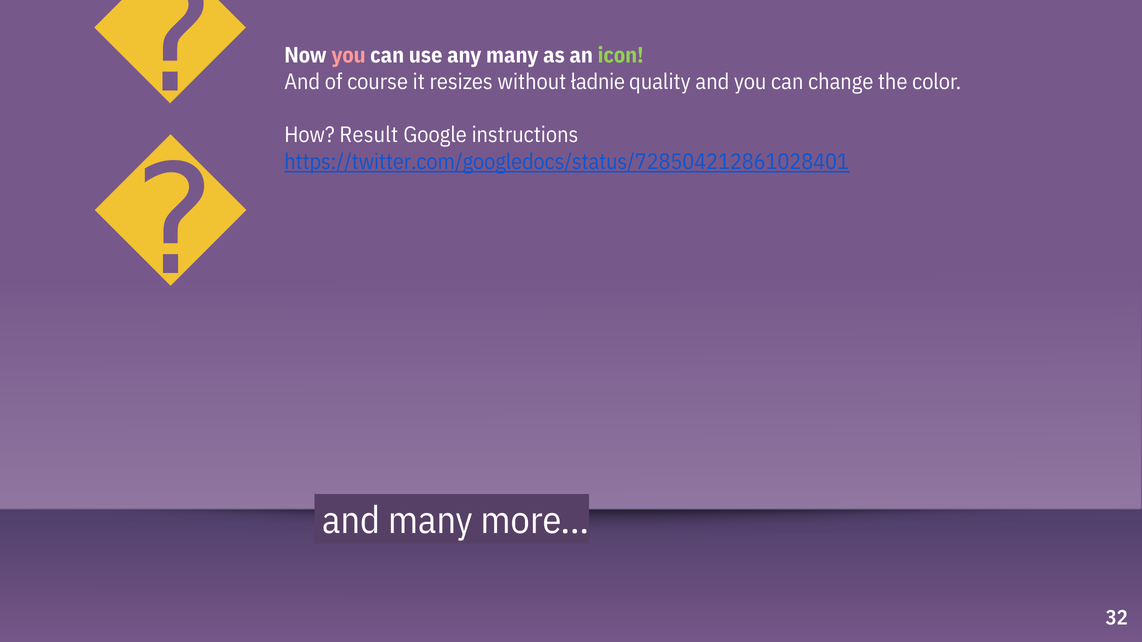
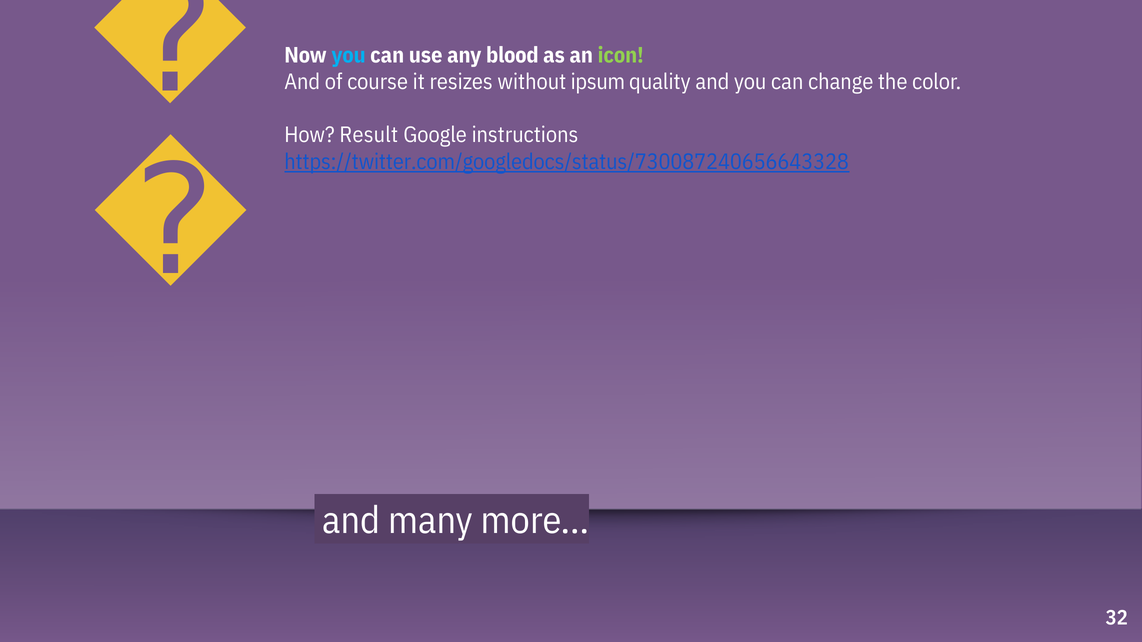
you at (349, 55) colour: pink -> light blue
any many: many -> blood
ładnie: ładnie -> ipsum
https://twitter.com/googledocs/status/728504212861028401: https://twitter.com/googledocs/status/728504212861028401 -> https://twitter.com/googledocs/status/730087240656643328
